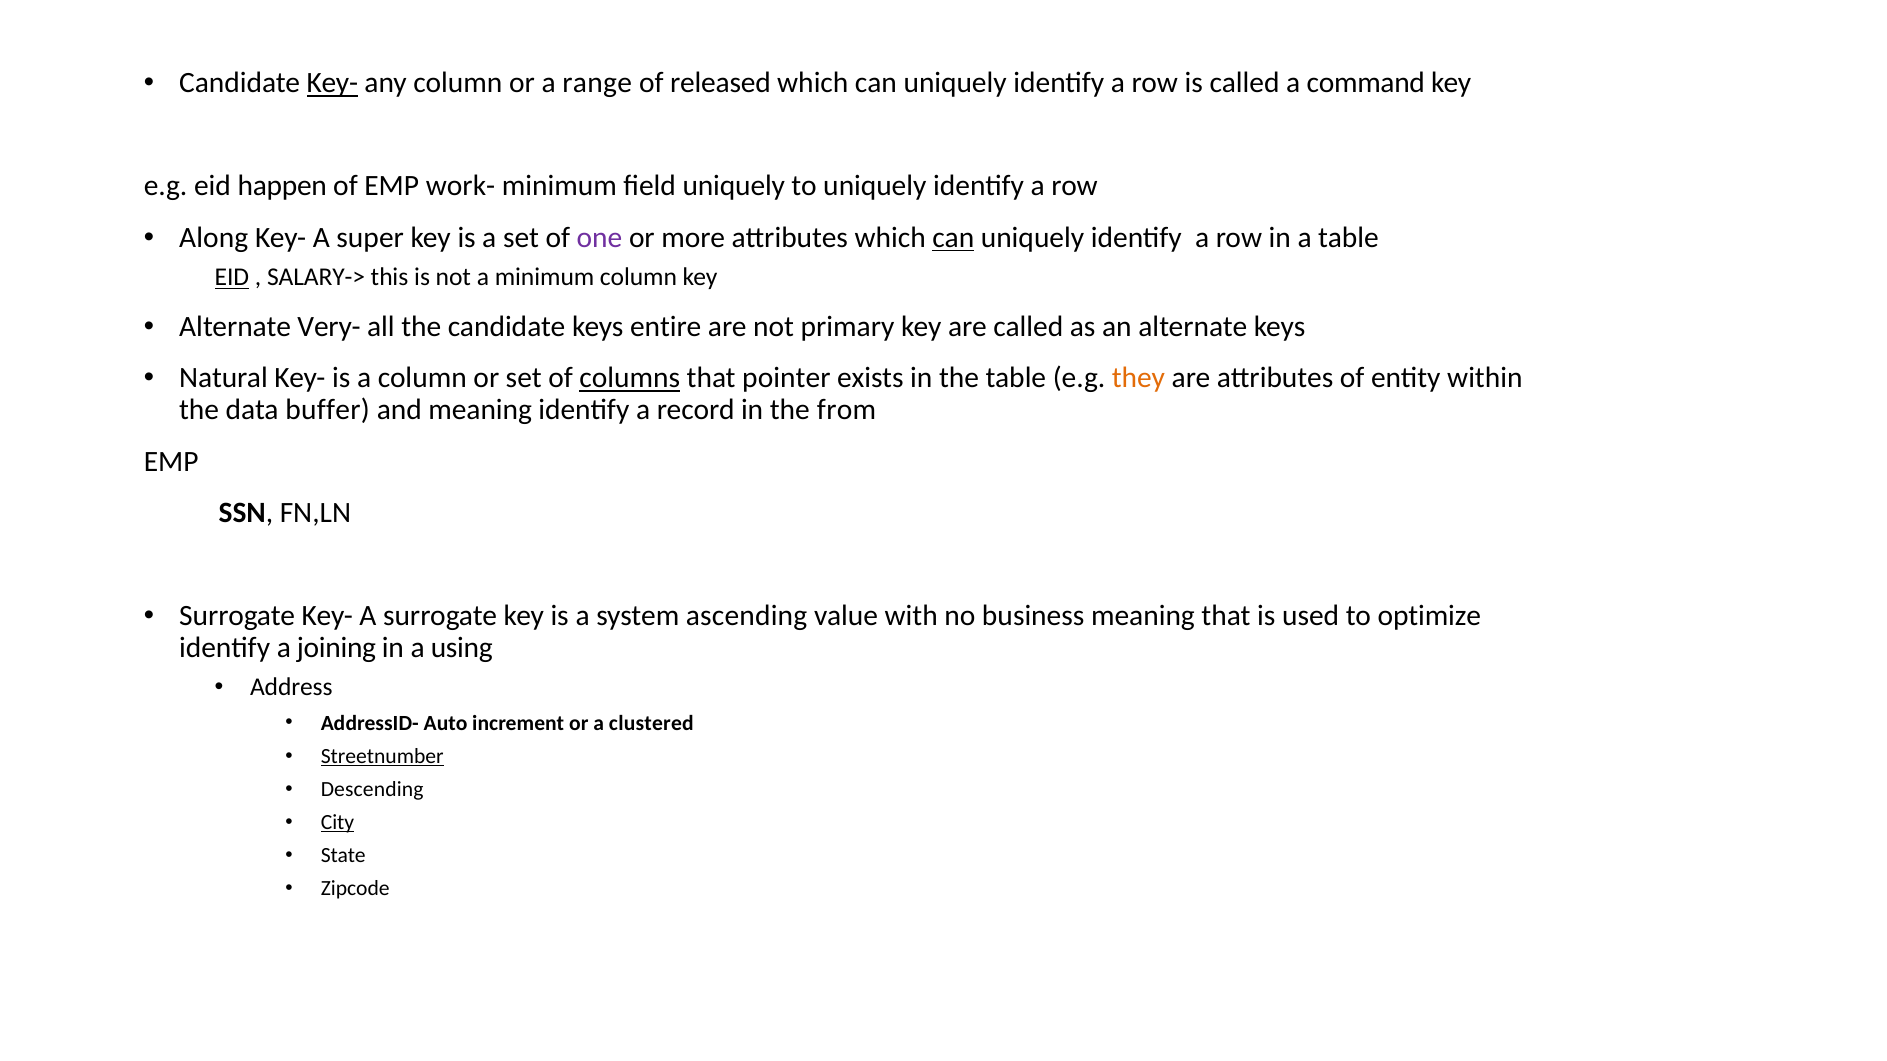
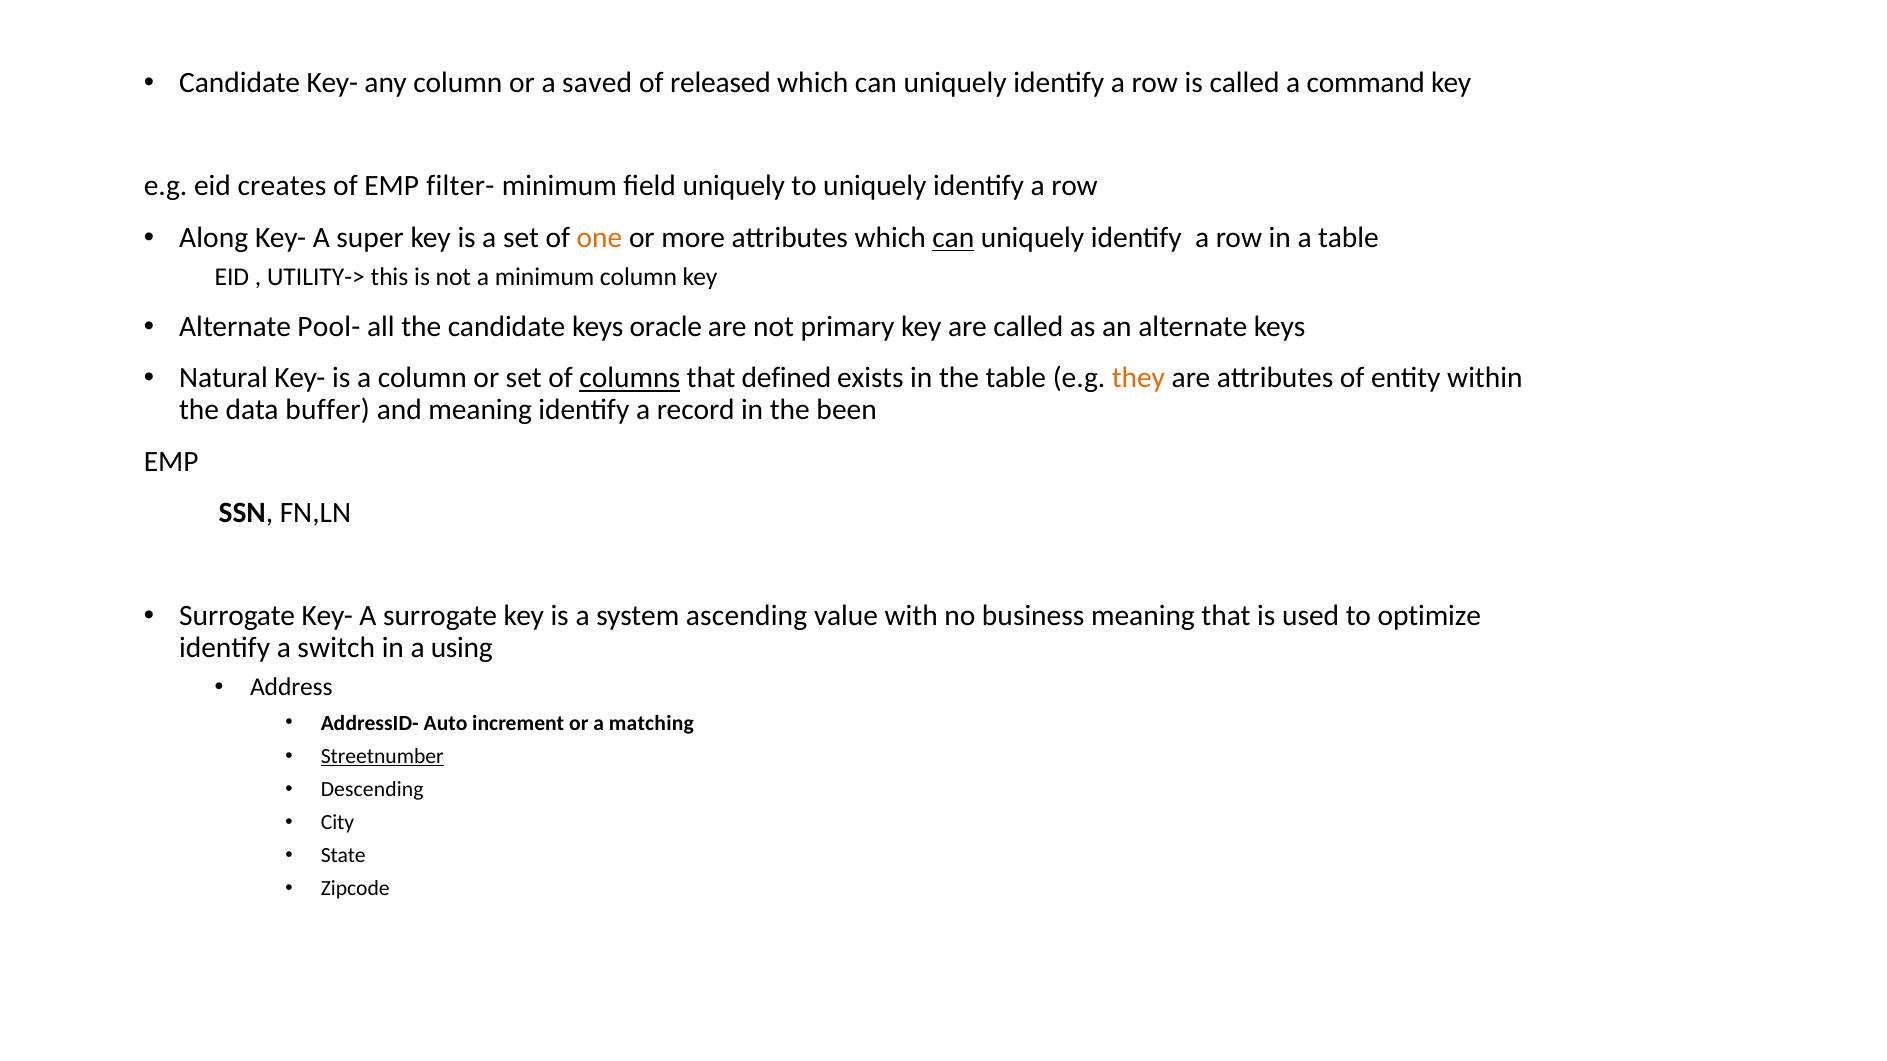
Key- at (332, 83) underline: present -> none
range: range -> saved
happen: happen -> creates
work-: work- -> filter-
one colour: purple -> orange
EID at (232, 277) underline: present -> none
SALARY->: SALARY-> -> UTILITY->
Very-: Very- -> Pool-
entire: entire -> oracle
pointer: pointer -> defined
from: from -> been
joining: joining -> switch
clustered: clustered -> matching
City underline: present -> none
